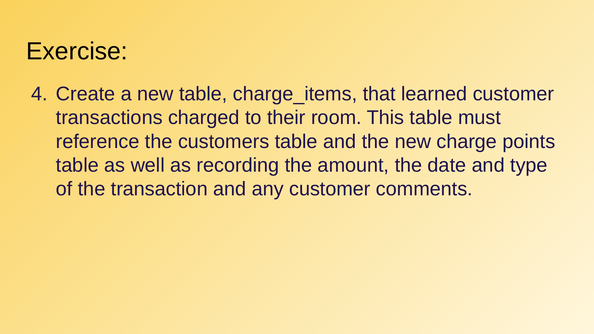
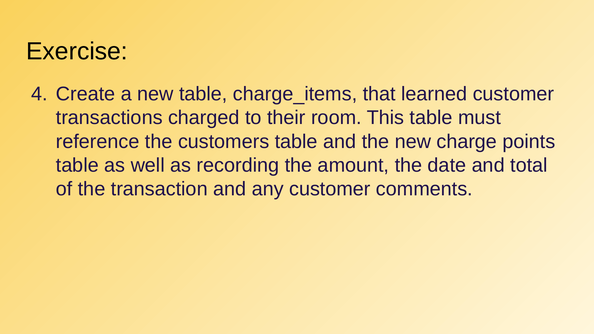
type: type -> total
